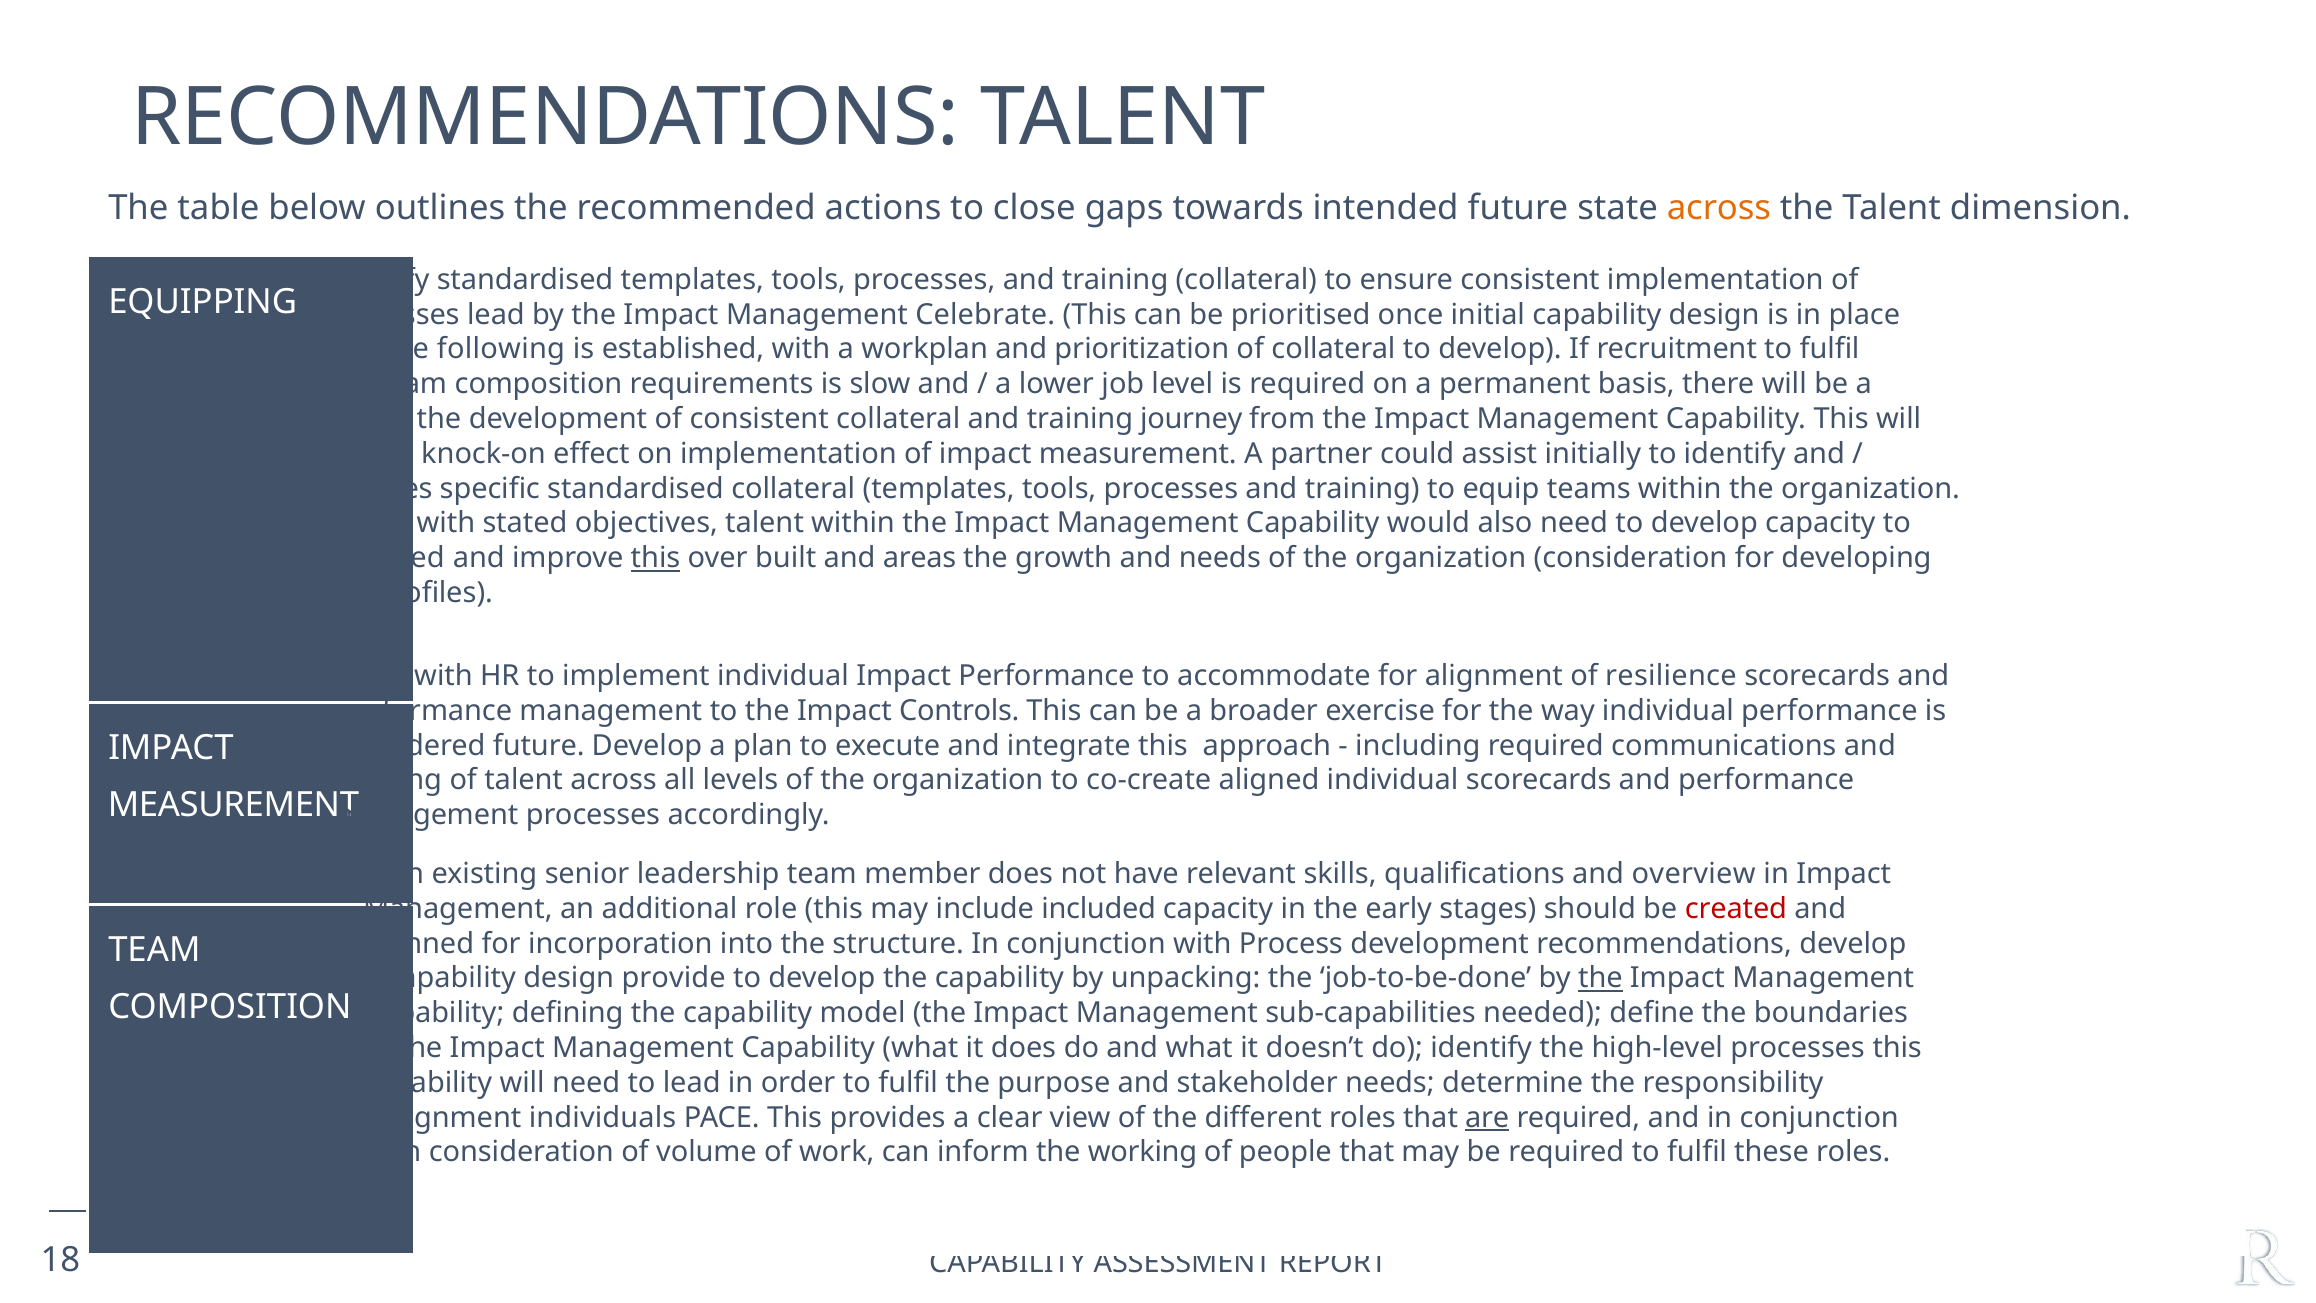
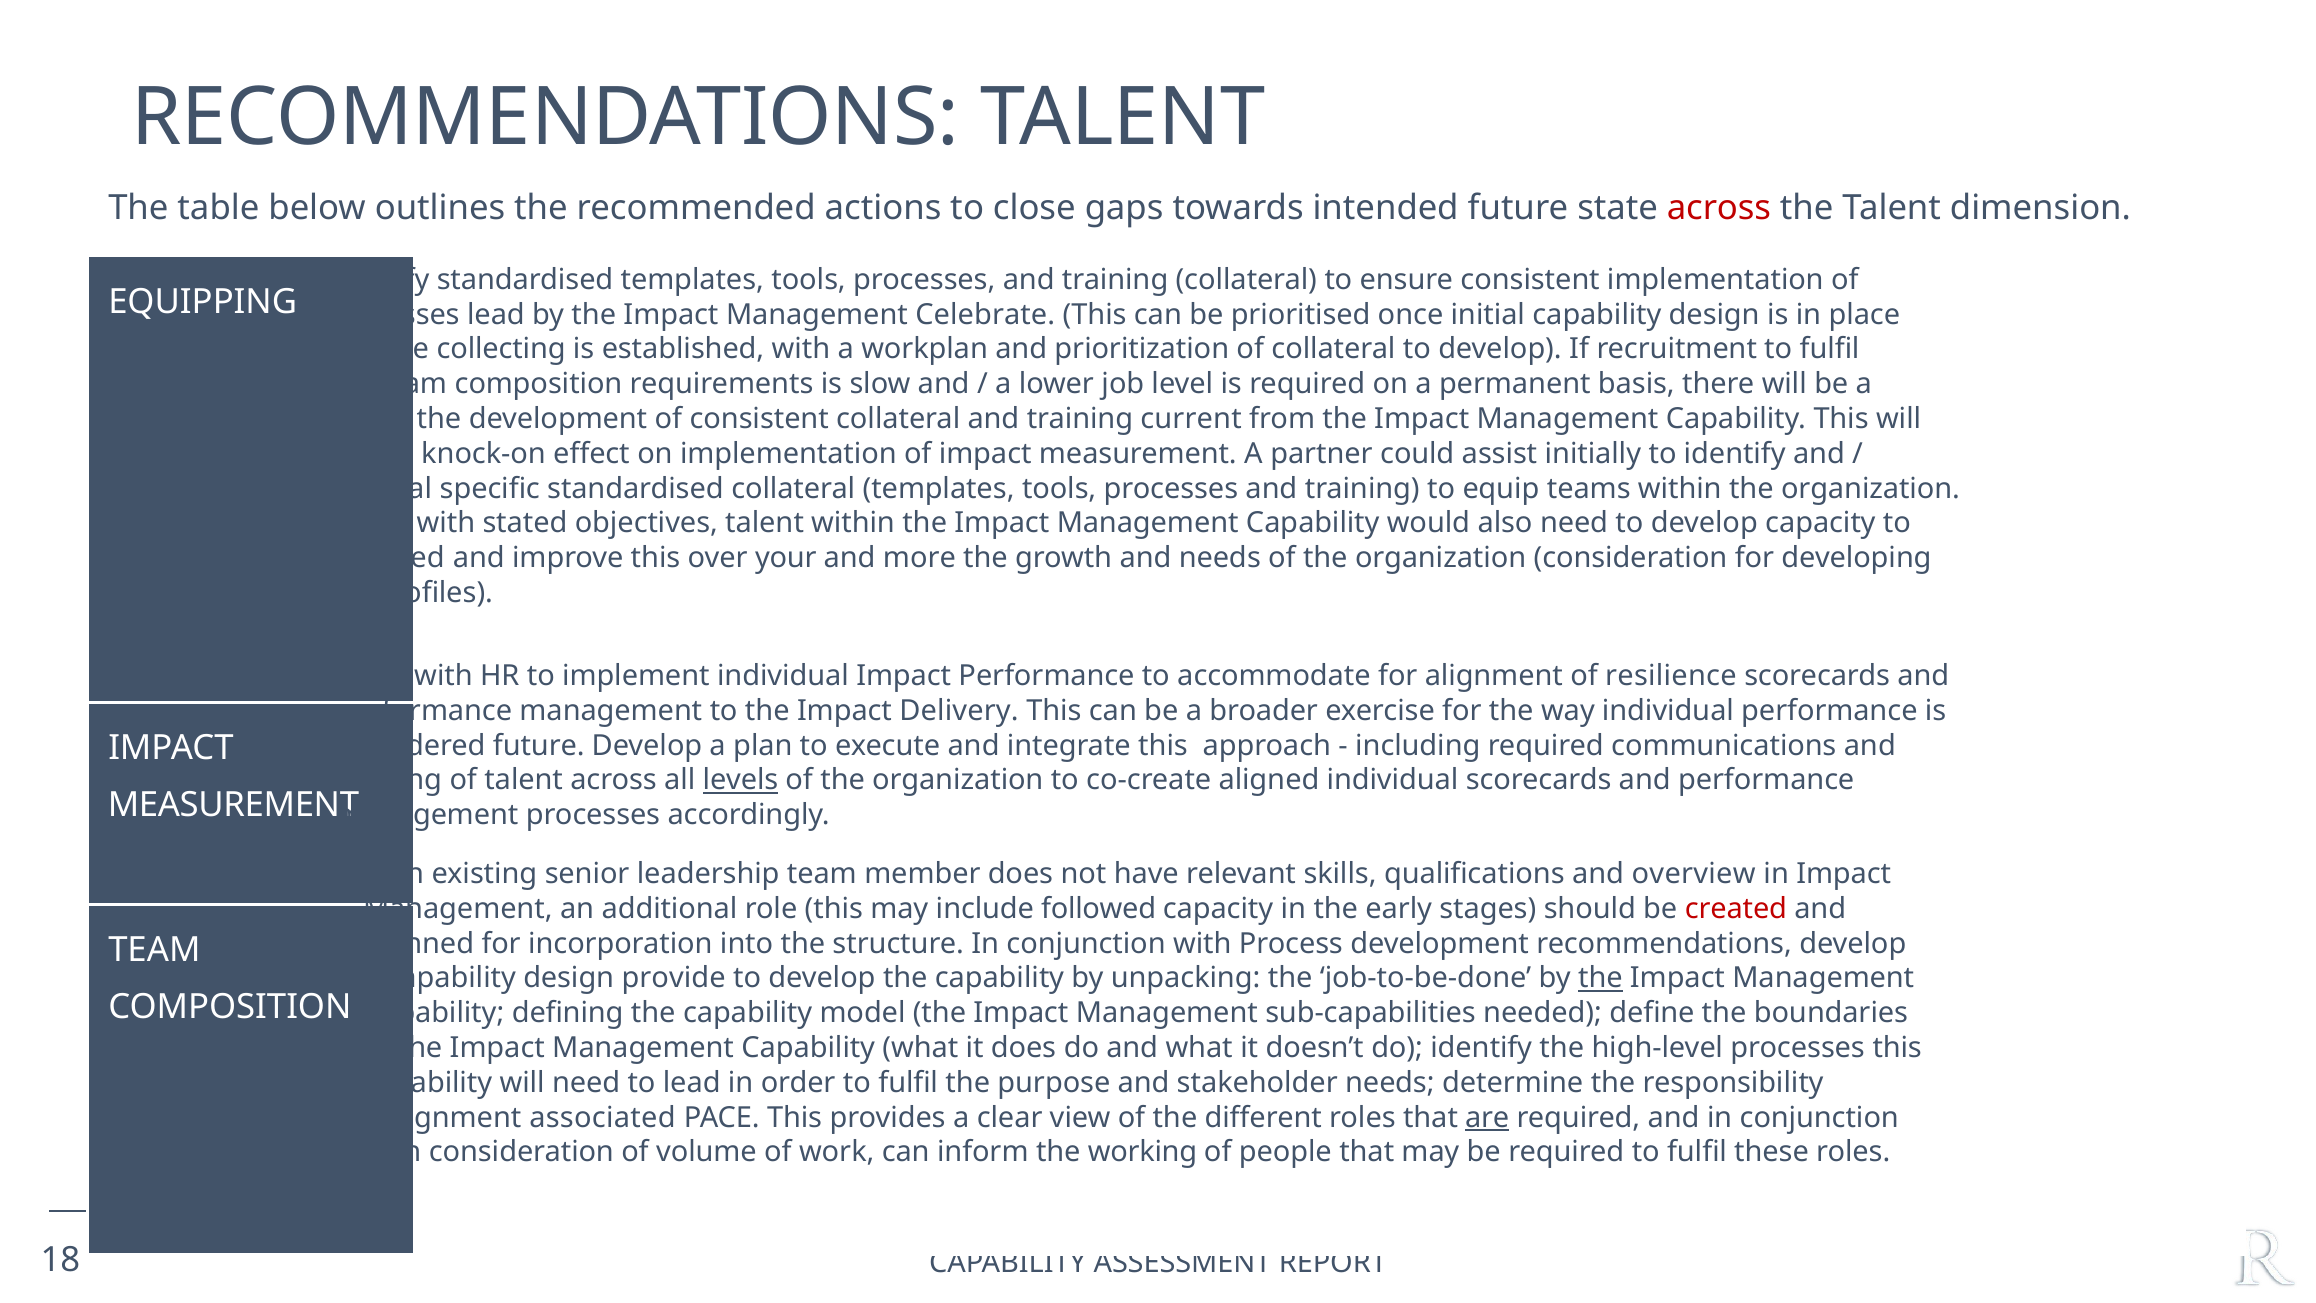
across at (1719, 208) colour: orange -> red
following: following -> collecting
journey: journey -> current
outlines at (379, 488): outlines -> internal
this at (656, 558) underline: present -> none
built: built -> your
areas: areas -> more
Controls: Controls -> Delivery
levels underline: none -> present
include included: included -> followed
individuals: individuals -> associated
